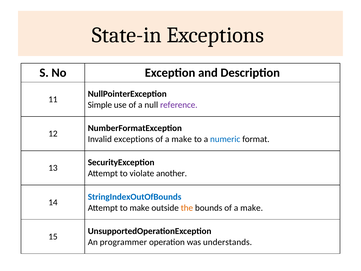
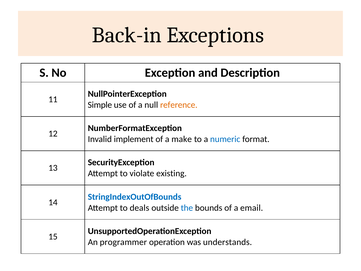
State-in: State-in -> Back-in
reference colour: purple -> orange
Invalid exceptions: exceptions -> implement
another: another -> existing
to make: make -> deals
the colour: orange -> blue
bounds of a make: make -> email
